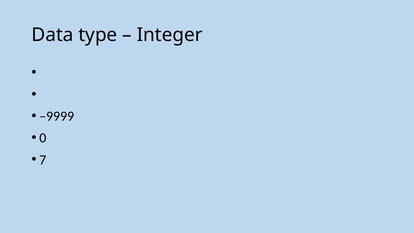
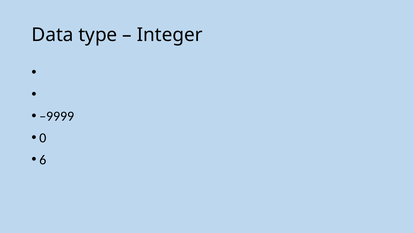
7: 7 -> 6
